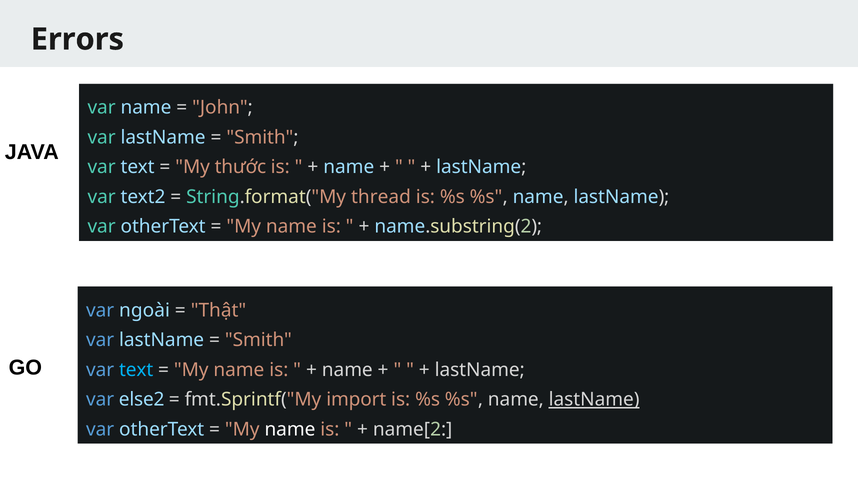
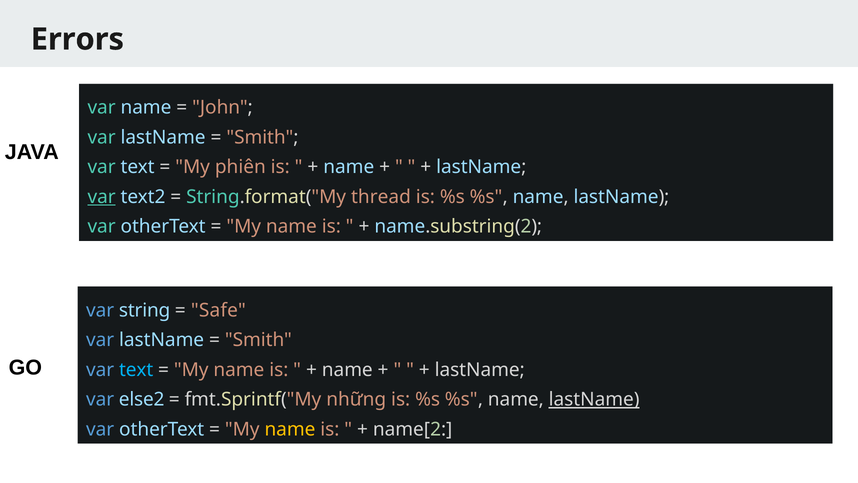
thước: thước -> phiên
var at (102, 197) underline: none -> present
ngoài: ngoài -> string
Thật: Thật -> Safe
import: import -> những
name at (290, 429) colour: white -> yellow
